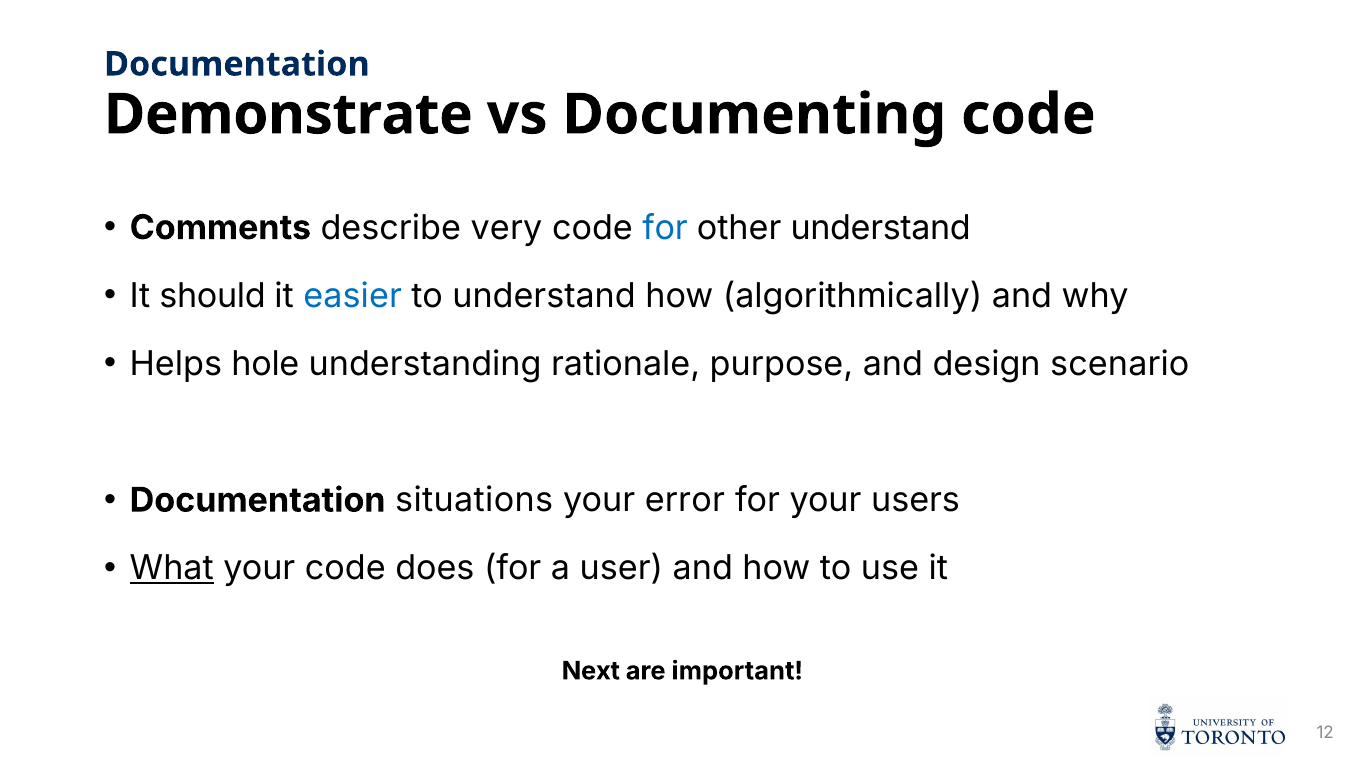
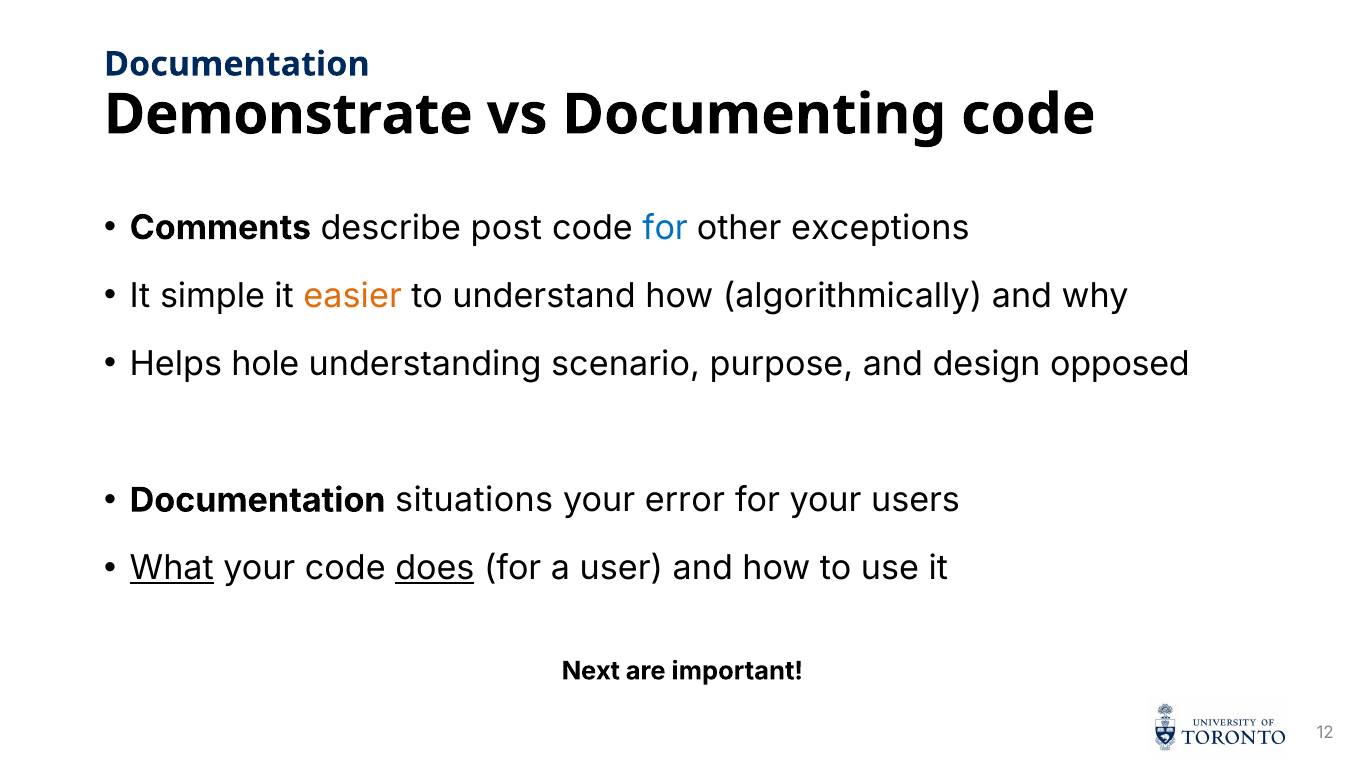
very: very -> post
other understand: understand -> exceptions
should: should -> simple
easier colour: blue -> orange
rationale: rationale -> scenario
scenario: scenario -> opposed
does underline: none -> present
